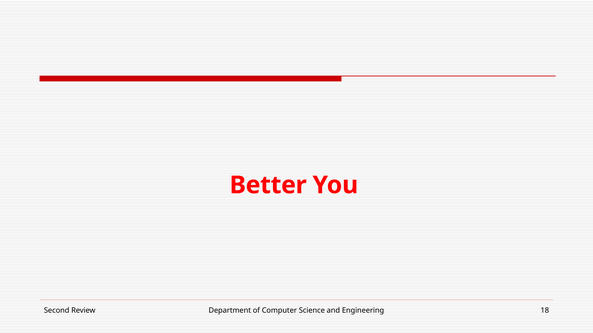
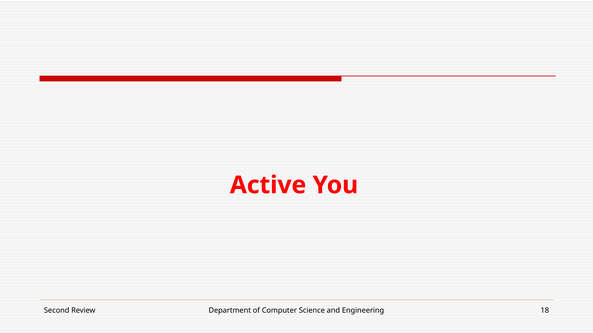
Better: Better -> Active
